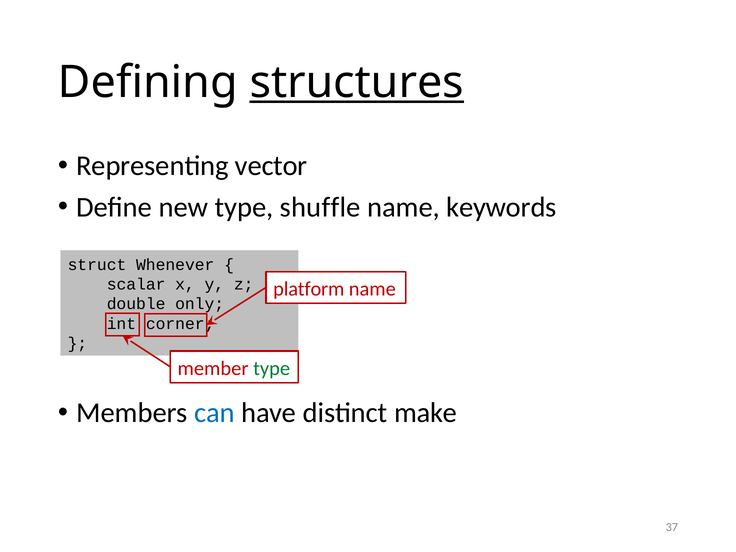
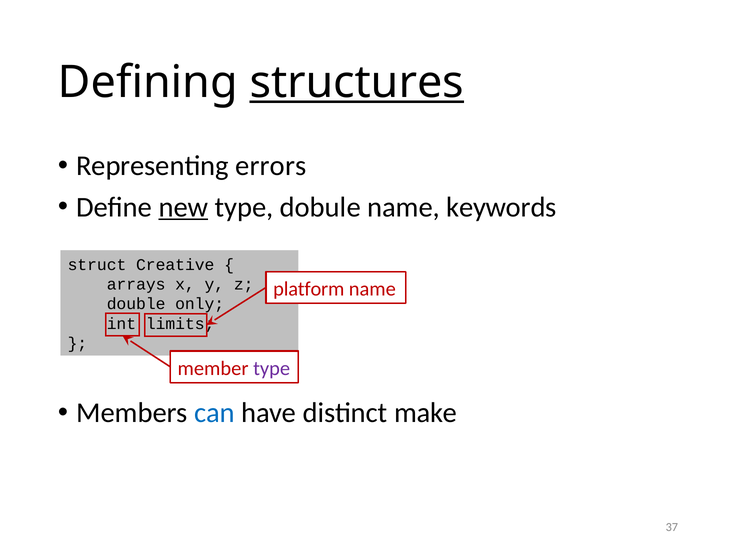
vector: vector -> errors
new underline: none -> present
shuffle: shuffle -> dobule
Whenever: Whenever -> Creative
scalar: scalar -> arrays
corner: corner -> limits
type at (272, 368) colour: green -> purple
